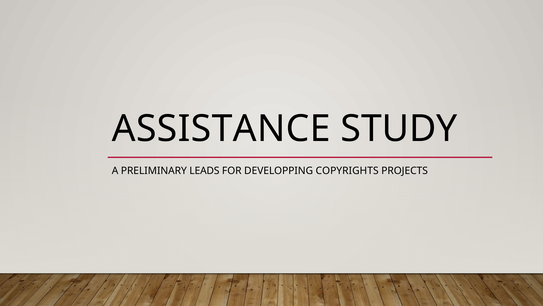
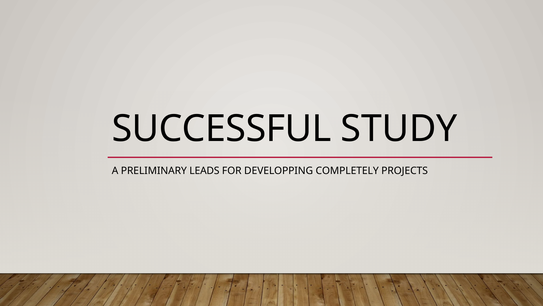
ASSISTANCE: ASSISTANCE -> SUCCESSFUL
COPYRIGHTS: COPYRIGHTS -> COMPLETELY
